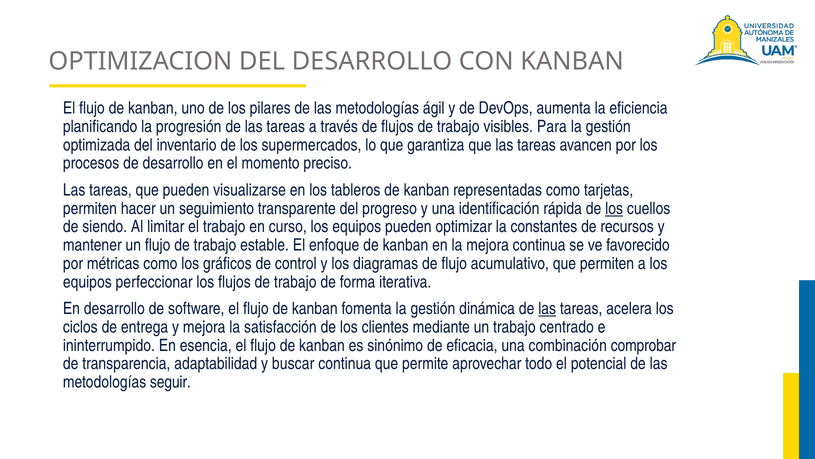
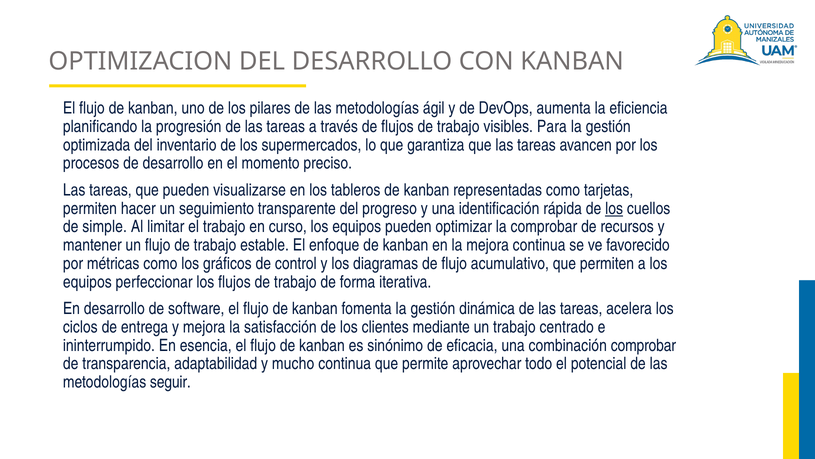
siendo: siendo -> simple
la constantes: constantes -> comprobar
las at (547, 308) underline: present -> none
buscar: buscar -> mucho
